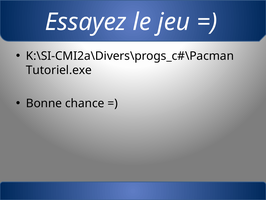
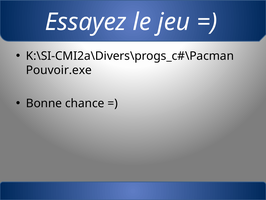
Tutoriel.exe: Tutoriel.exe -> Pouvoir.exe
